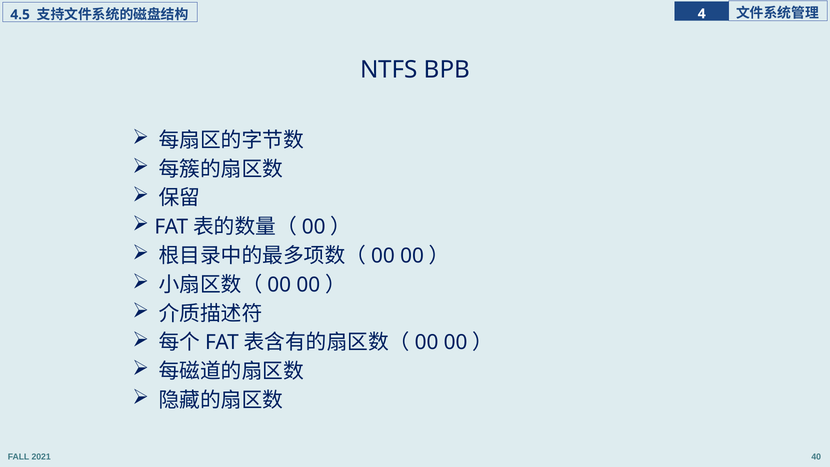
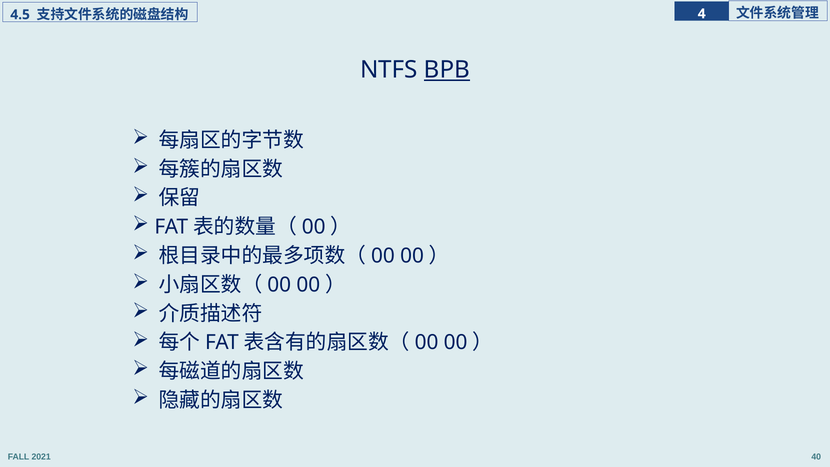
BPB underline: none -> present
